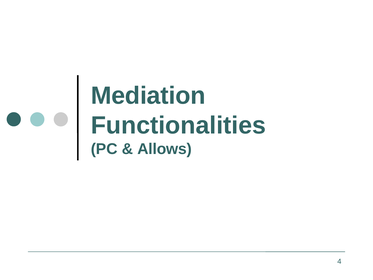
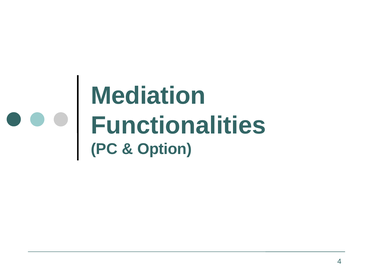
Allows: Allows -> Option
